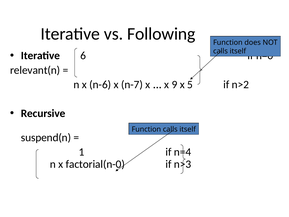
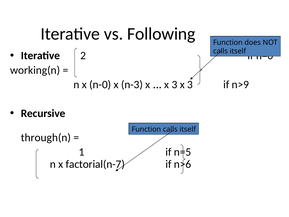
6: 6 -> 2
relevant(n: relevant(n -> working(n
n-6: n-6 -> n-0
n-7: n-7 -> n-3
9 at (174, 84): 9 -> 3
5 at (190, 84): 5 -> 3
n>2: n>2 -> n>9
suspend(n: suspend(n -> through(n
n=4: n=4 -> n=5
factorial(n-0: factorial(n-0 -> factorial(n-7
n>3: n>3 -> n>6
